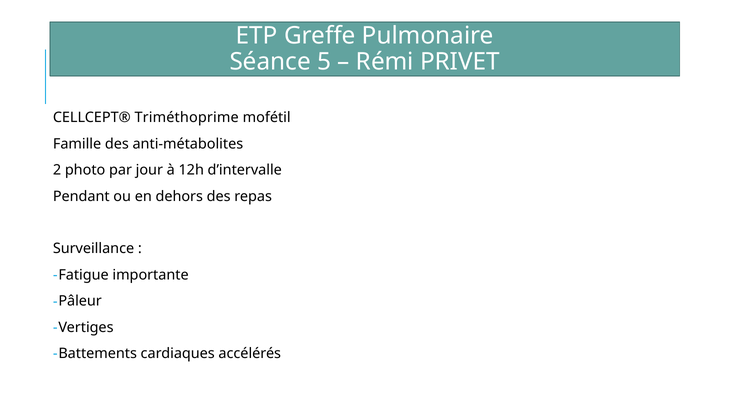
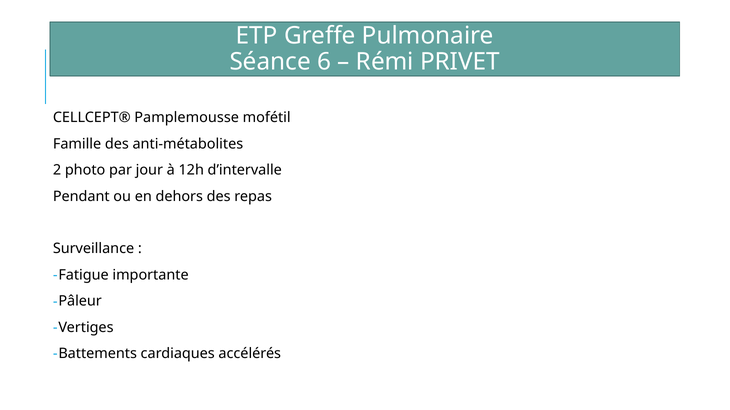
5: 5 -> 6
Triméthoprime: Triméthoprime -> Pamplemousse
